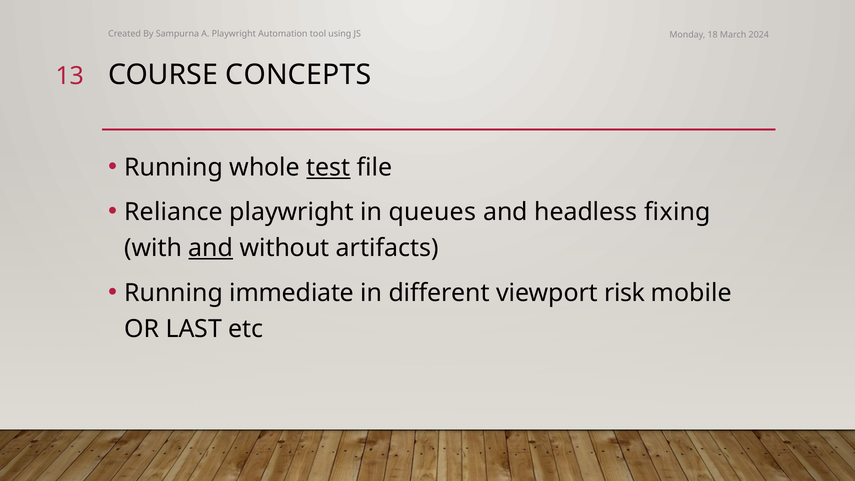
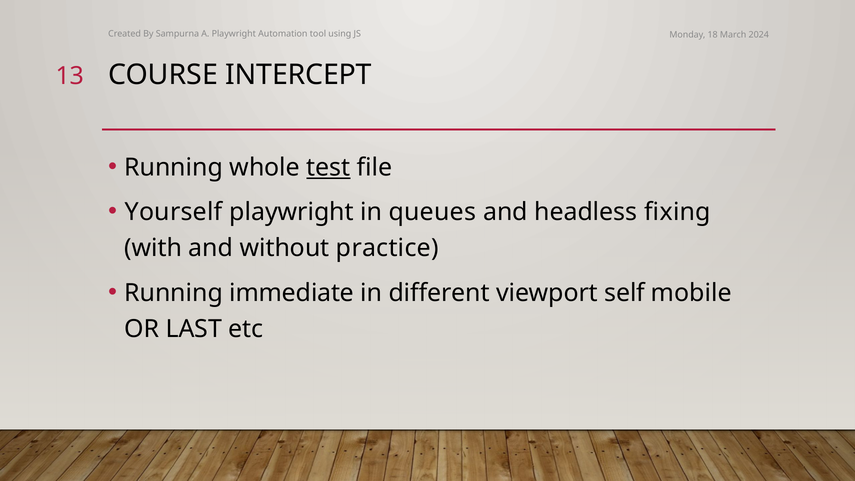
CONCEPTS: CONCEPTS -> INTERCEPT
Reliance: Reliance -> Yourself
and at (211, 248) underline: present -> none
artifacts: artifacts -> practice
risk: risk -> self
